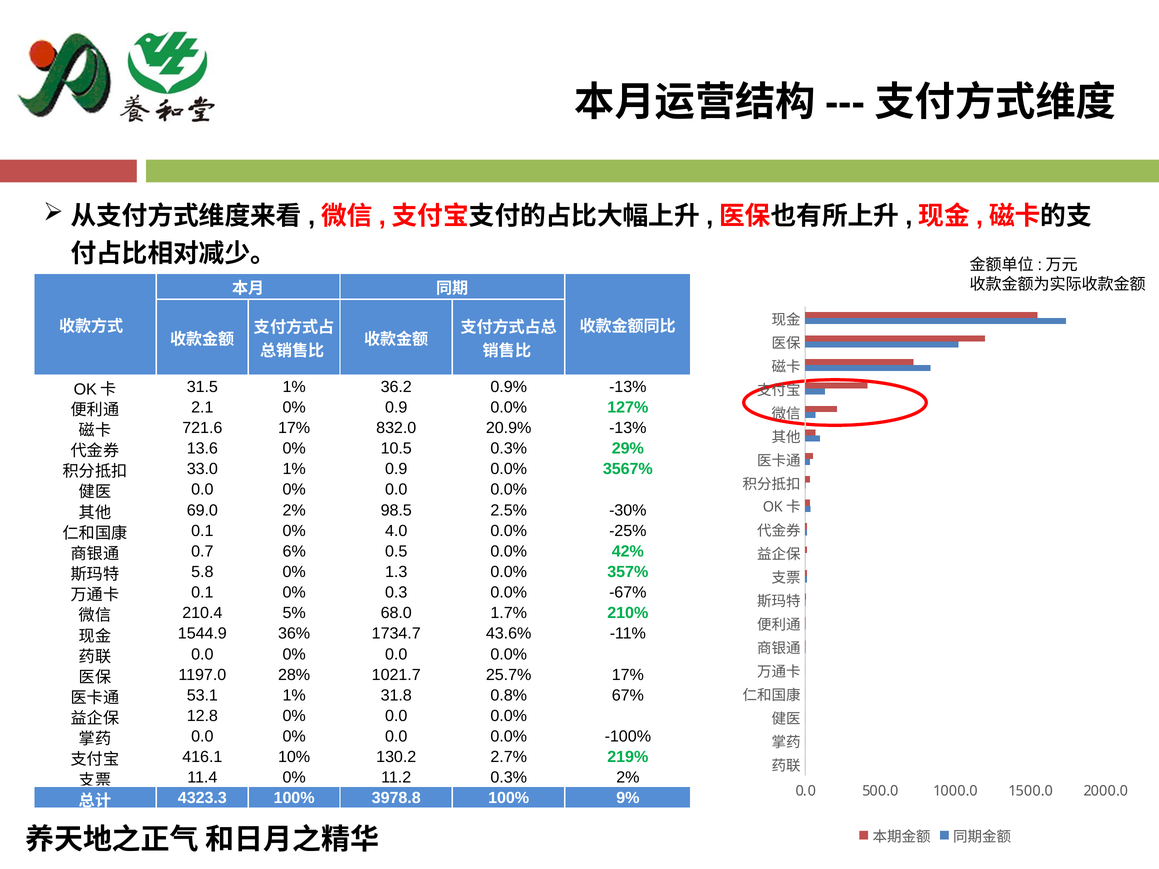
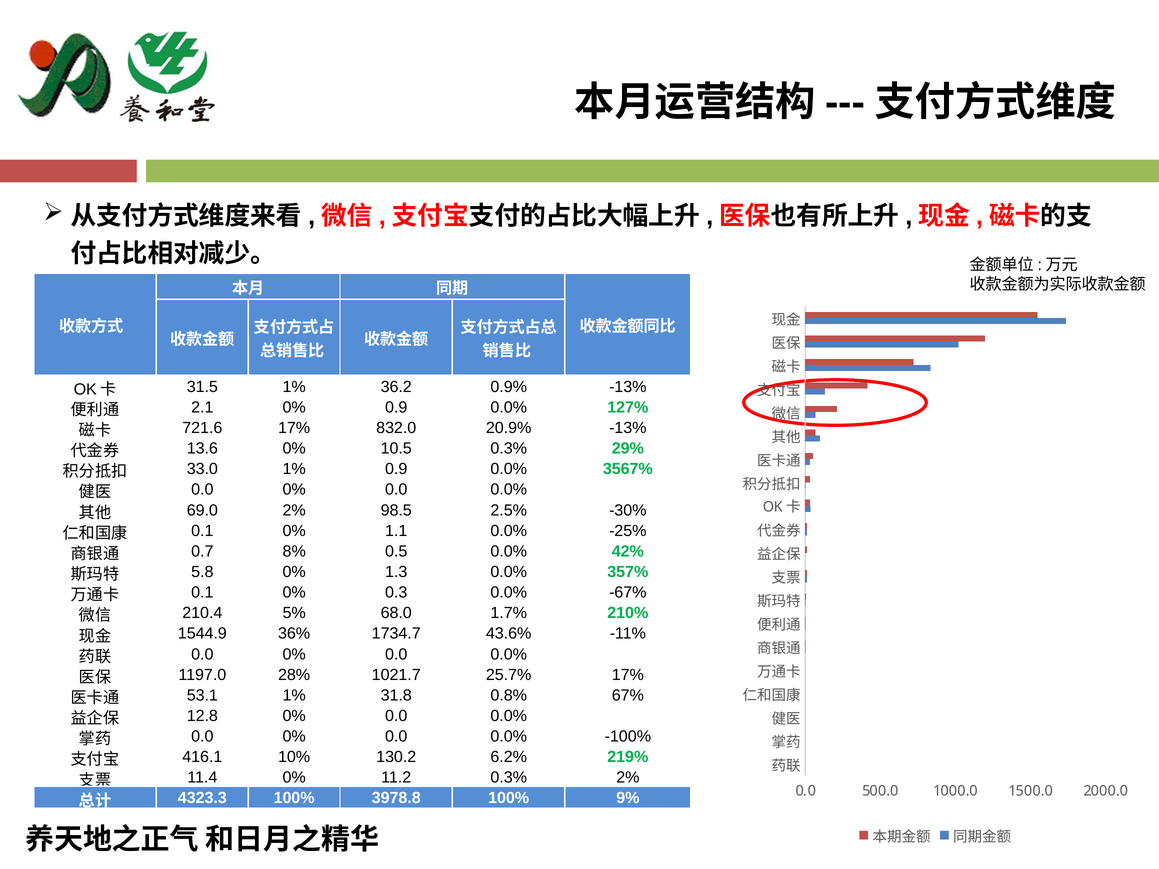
4.0: 4.0 -> 1.1
6%: 6% -> 8%
2.7%: 2.7% -> 6.2%
